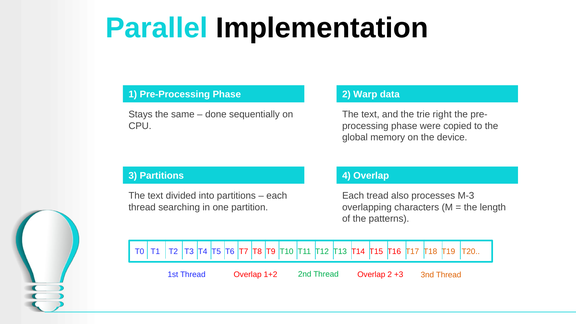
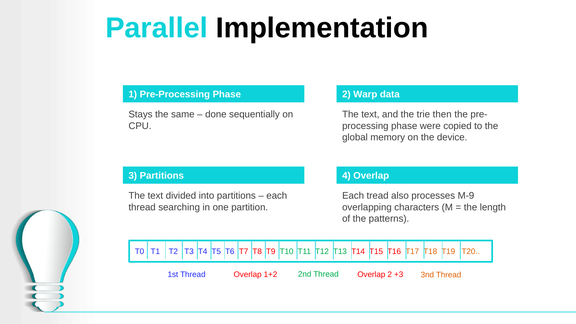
right: right -> then
M-3: M-3 -> M-9
